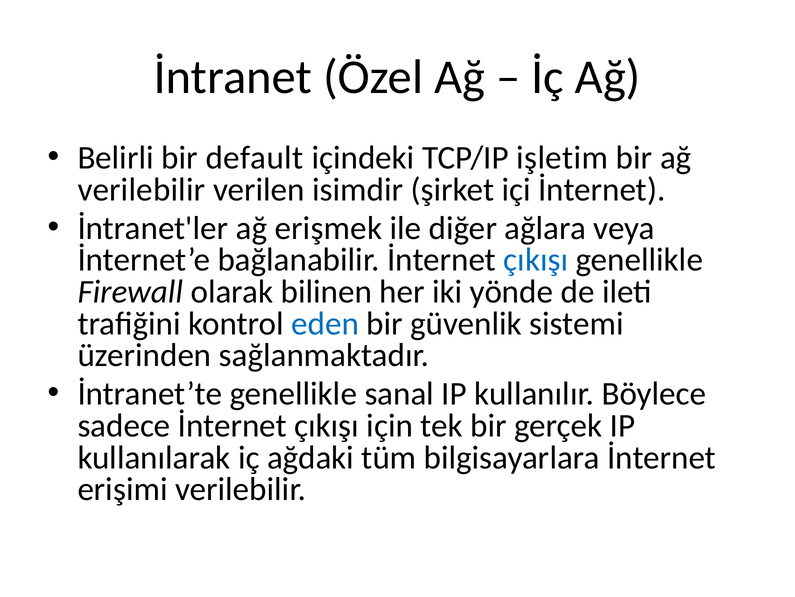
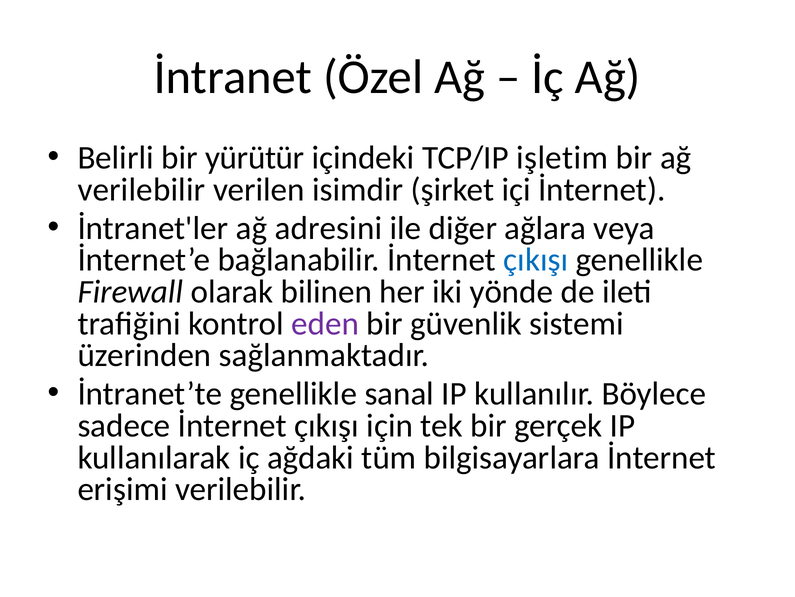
default: default -> yürütür
erişmek: erişmek -> adresini
eden colour: blue -> purple
